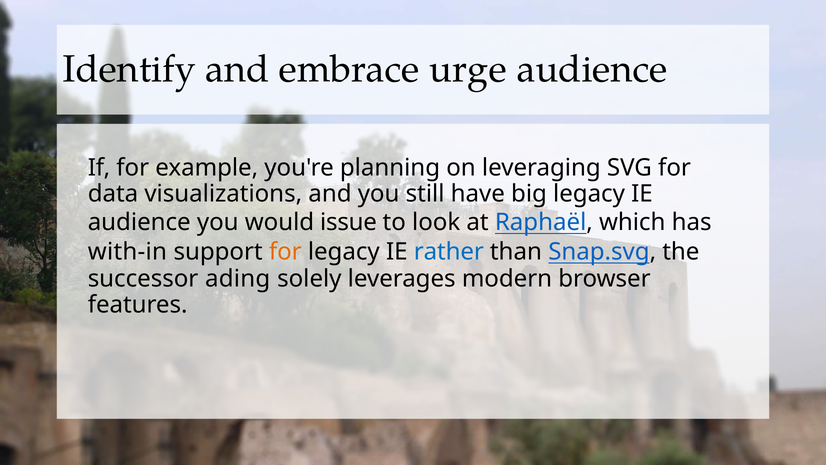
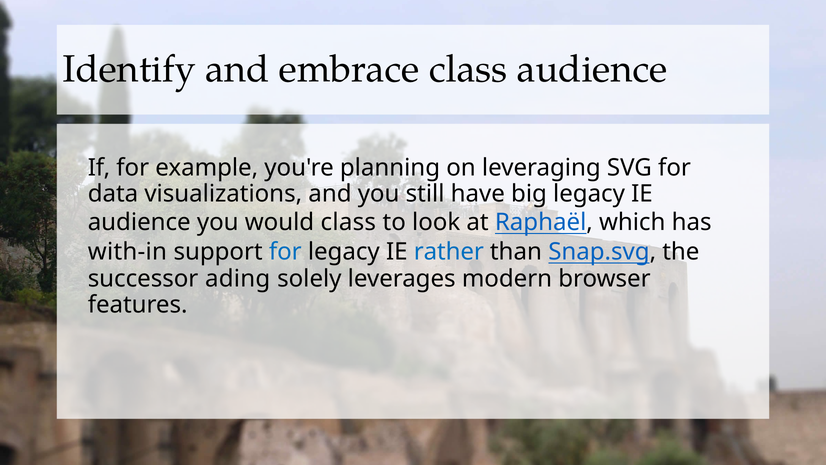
embrace urge: urge -> class
would issue: issue -> class
for at (285, 252) colour: orange -> blue
